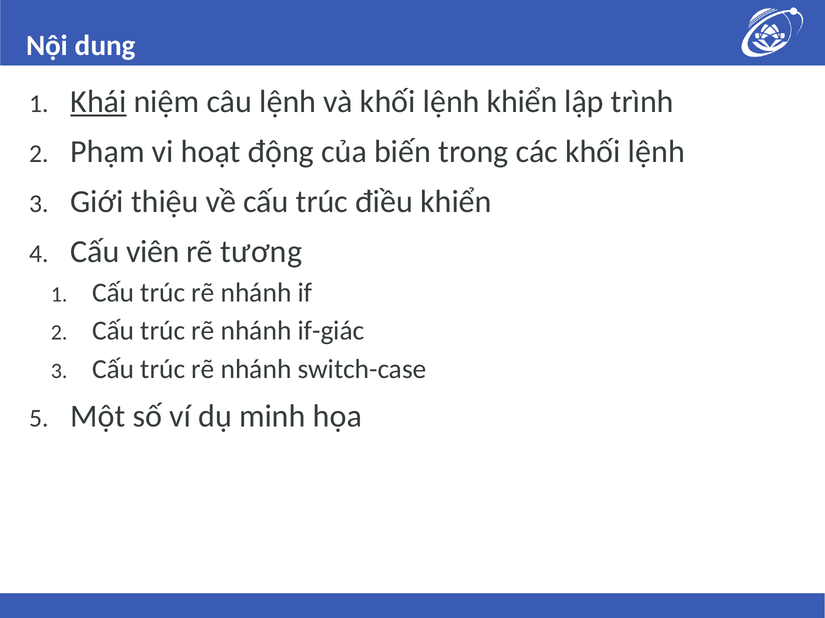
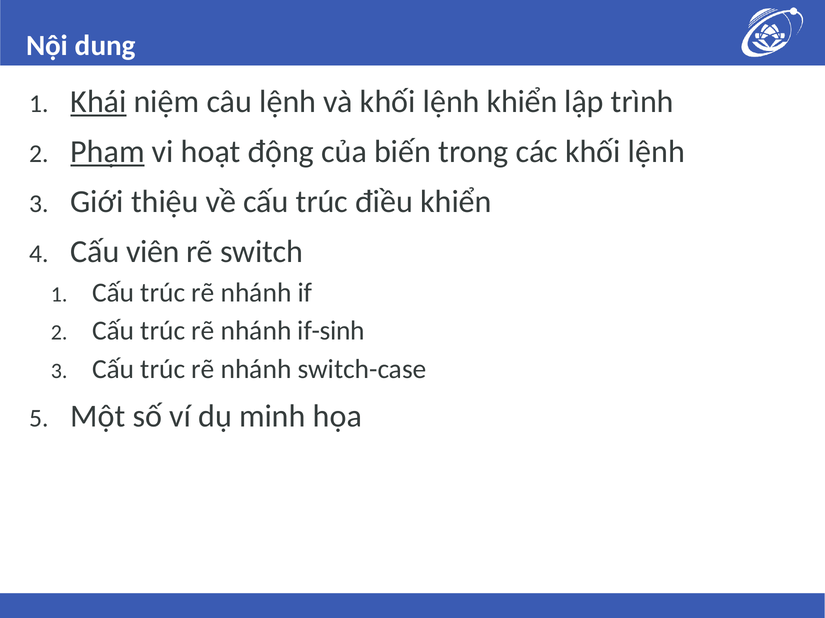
Phạm underline: none -> present
tương: tương -> switch
if-giác: if-giác -> if-sinh
